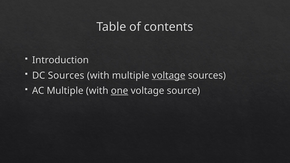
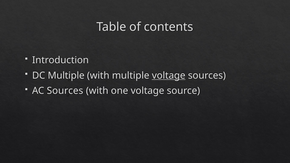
DC Sources: Sources -> Multiple
AC Multiple: Multiple -> Sources
one underline: present -> none
